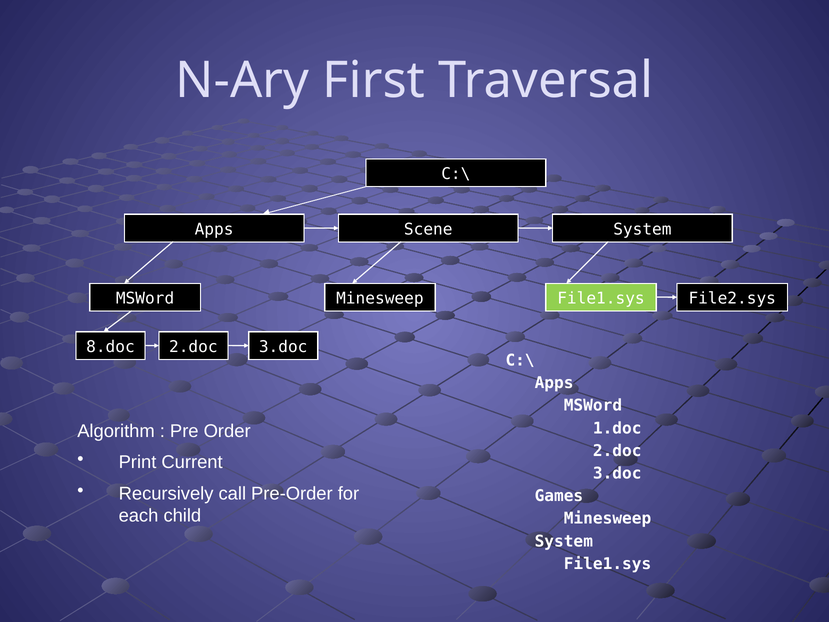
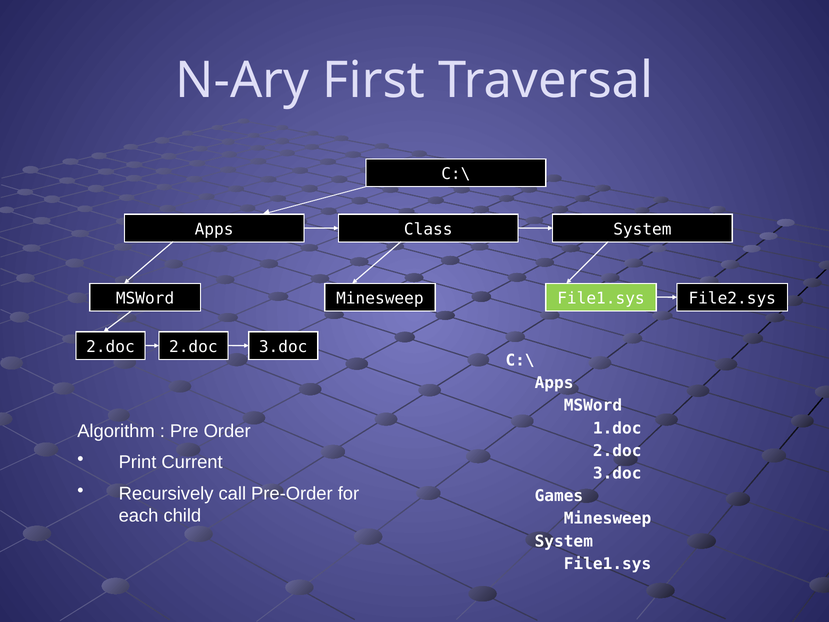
Scene: Scene -> Class
8.doc at (110, 347): 8.doc -> 2.doc
